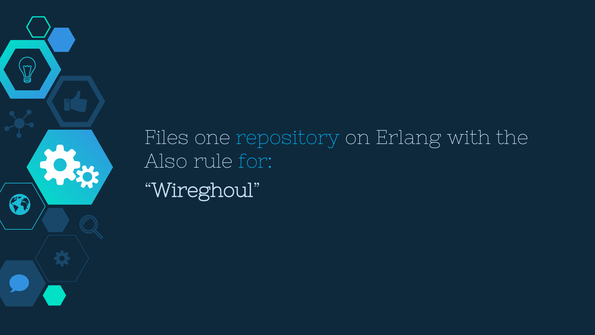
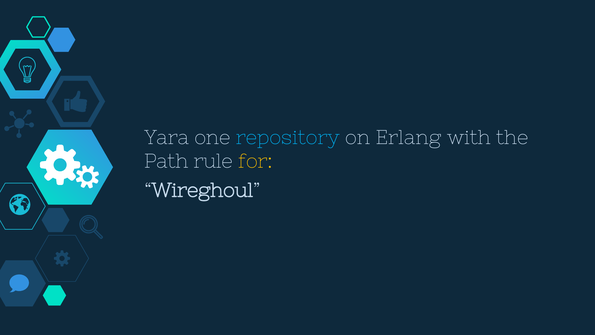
Files: Files -> Yara
Also: Also -> Path
for colour: light blue -> yellow
